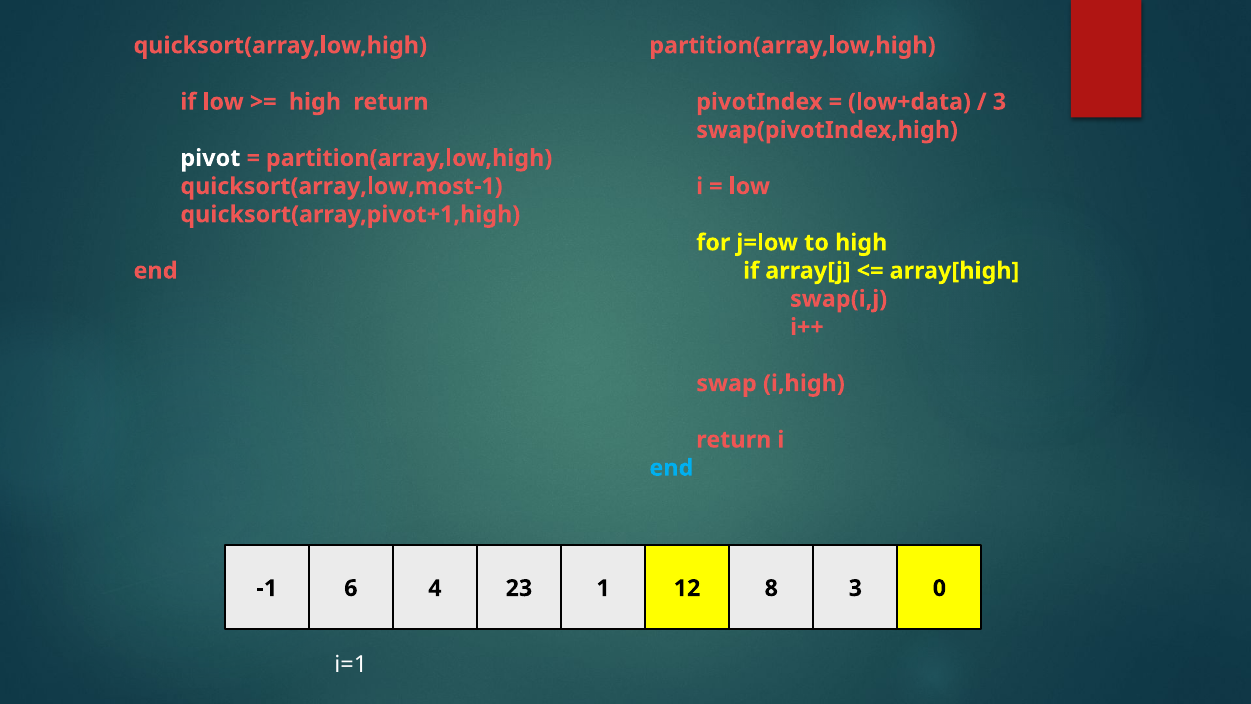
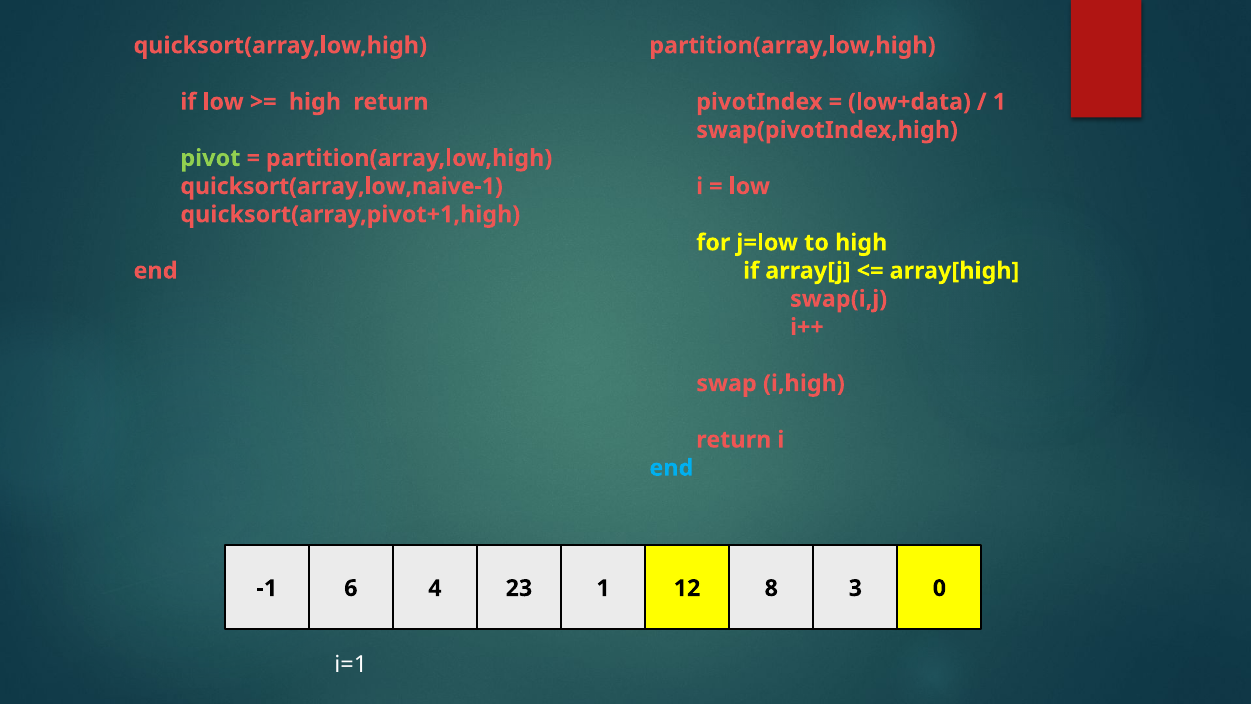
3 at (1000, 102): 3 -> 1
pivot colour: white -> light green
quicksort(array,low,most-1: quicksort(array,low,most-1 -> quicksort(array,low,naive-1
